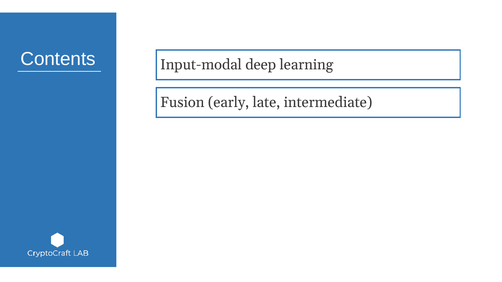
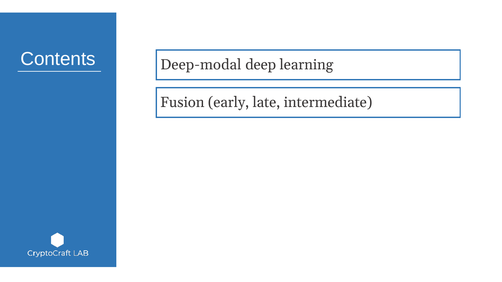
Input-modal: Input-modal -> Deep-modal
